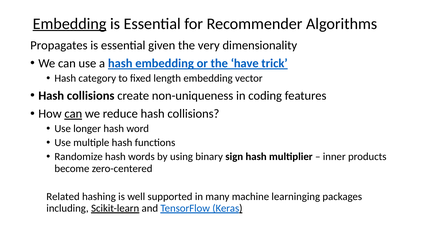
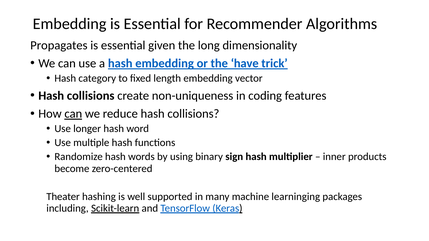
Embedding at (70, 24) underline: present -> none
very: very -> long
Related: Related -> Theater
